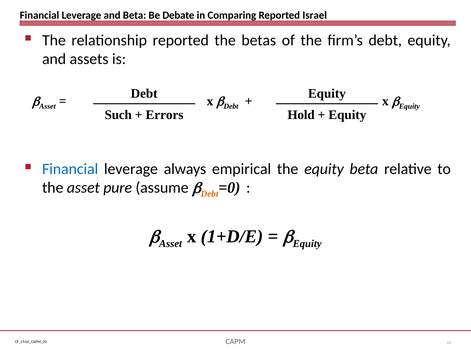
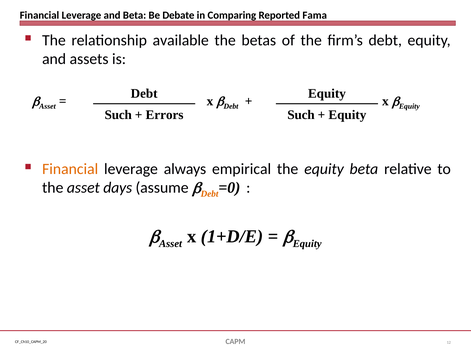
Israel: Israel -> Fama
relationship reported: reported -> available
Hold at (301, 115): Hold -> Such
Financial at (70, 169) colour: blue -> orange
pure: pure -> days
